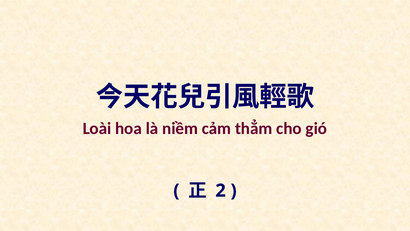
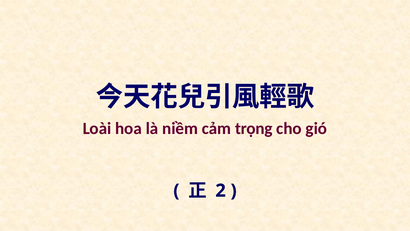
thẳm: thẳm -> trọng
